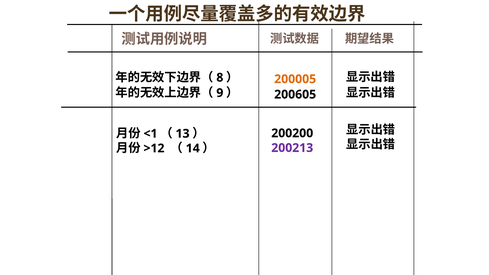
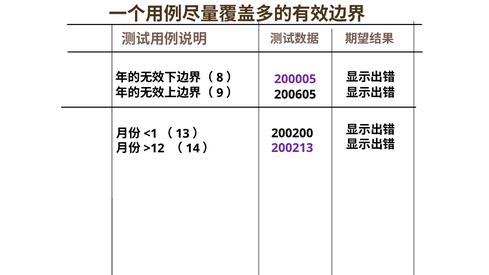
200005 colour: orange -> purple
